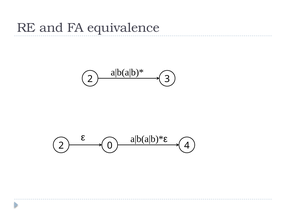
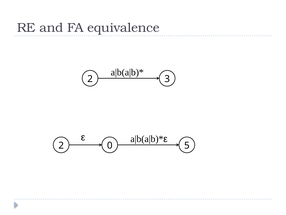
4: 4 -> 5
